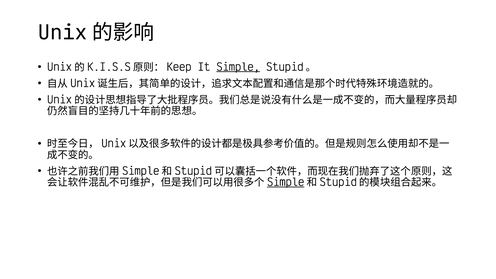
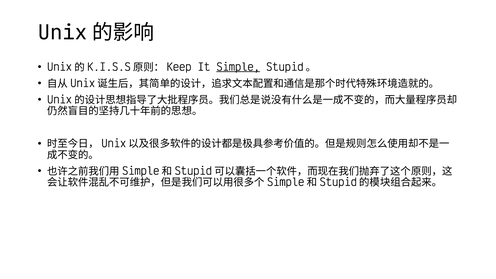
Simple at (286, 182) underline: present -> none
